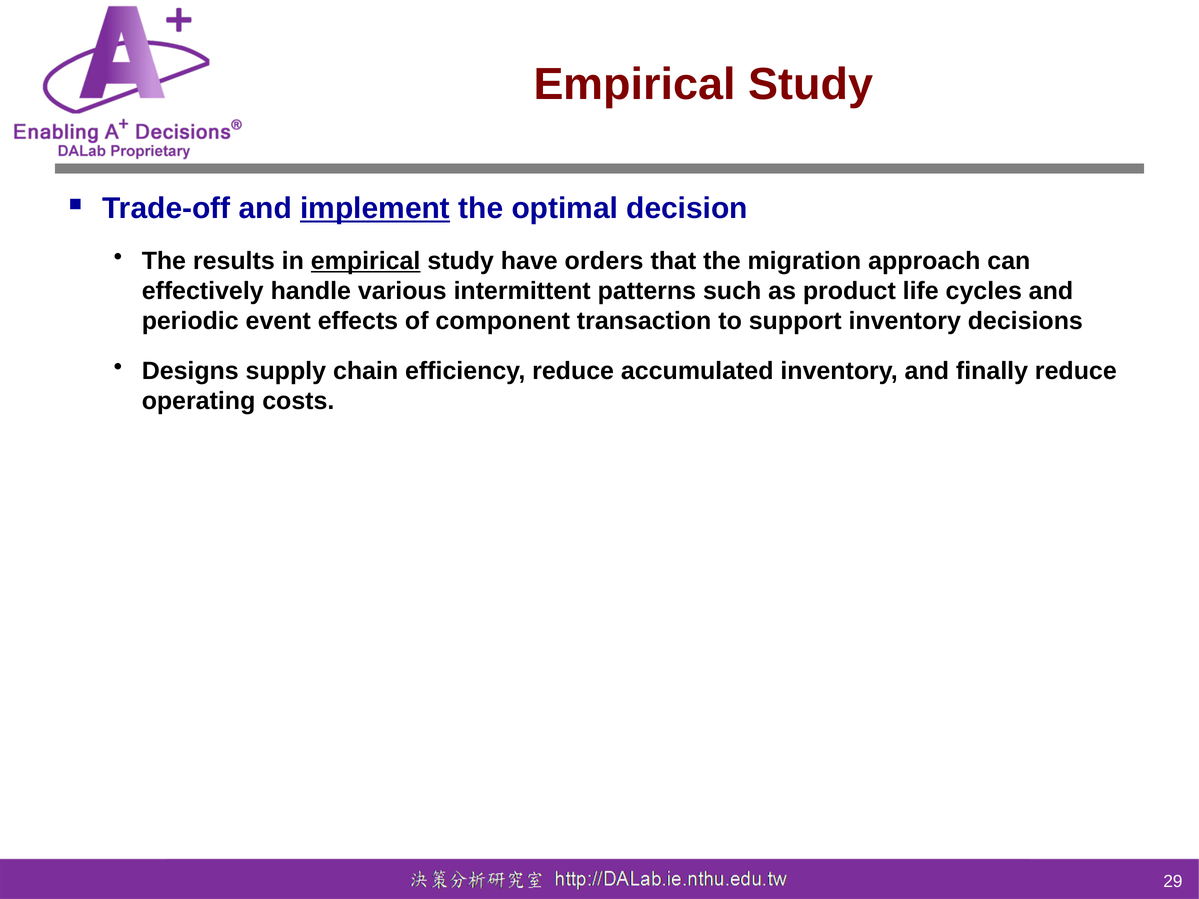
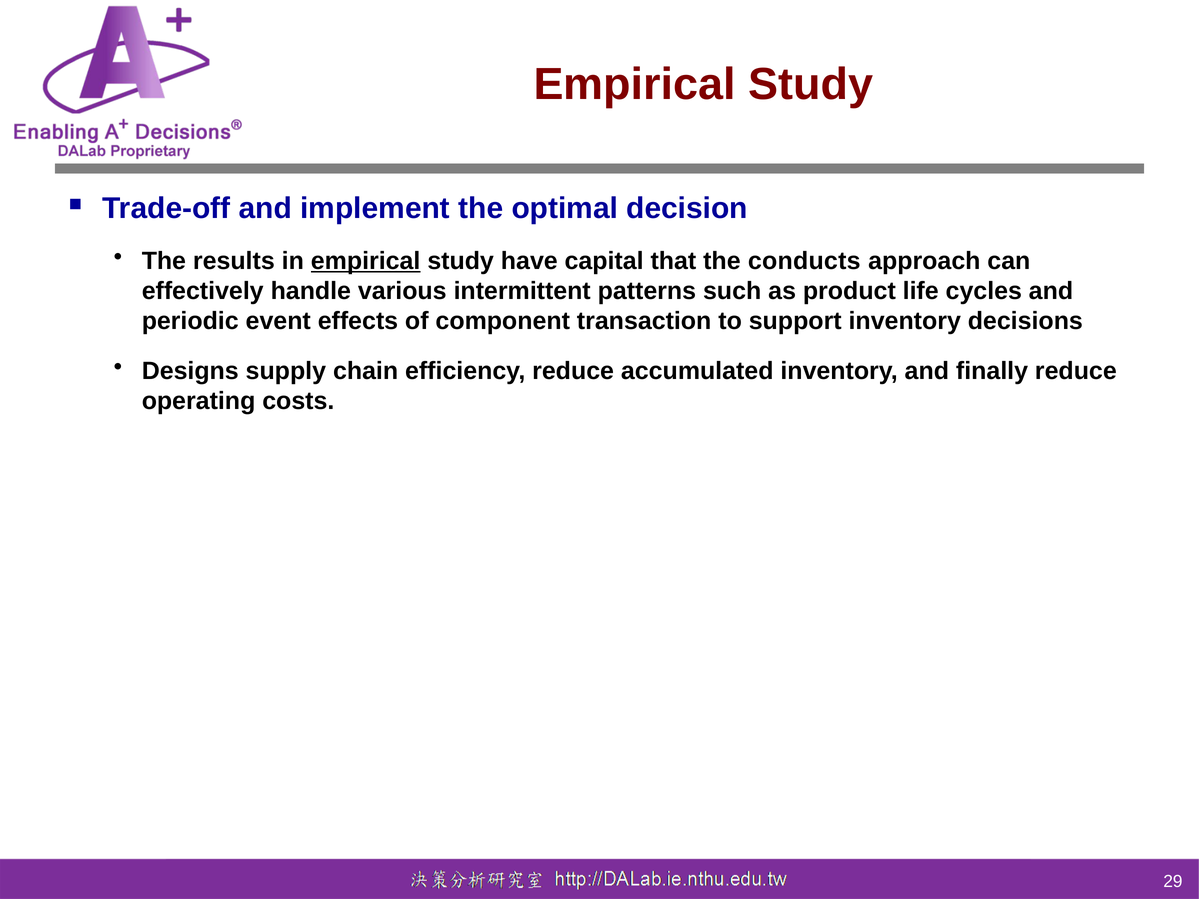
implement underline: present -> none
orders: orders -> capital
migration: migration -> conducts
